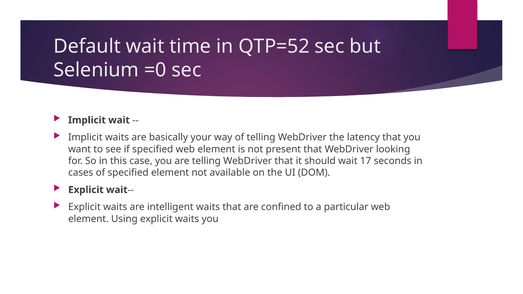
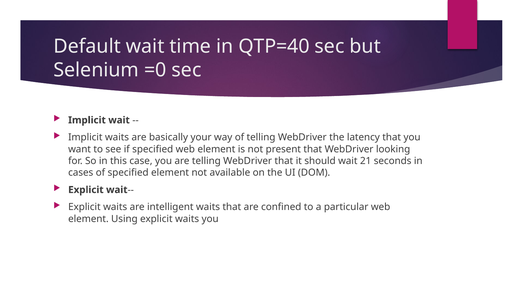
QTP=52: QTP=52 -> QTP=40
17: 17 -> 21
